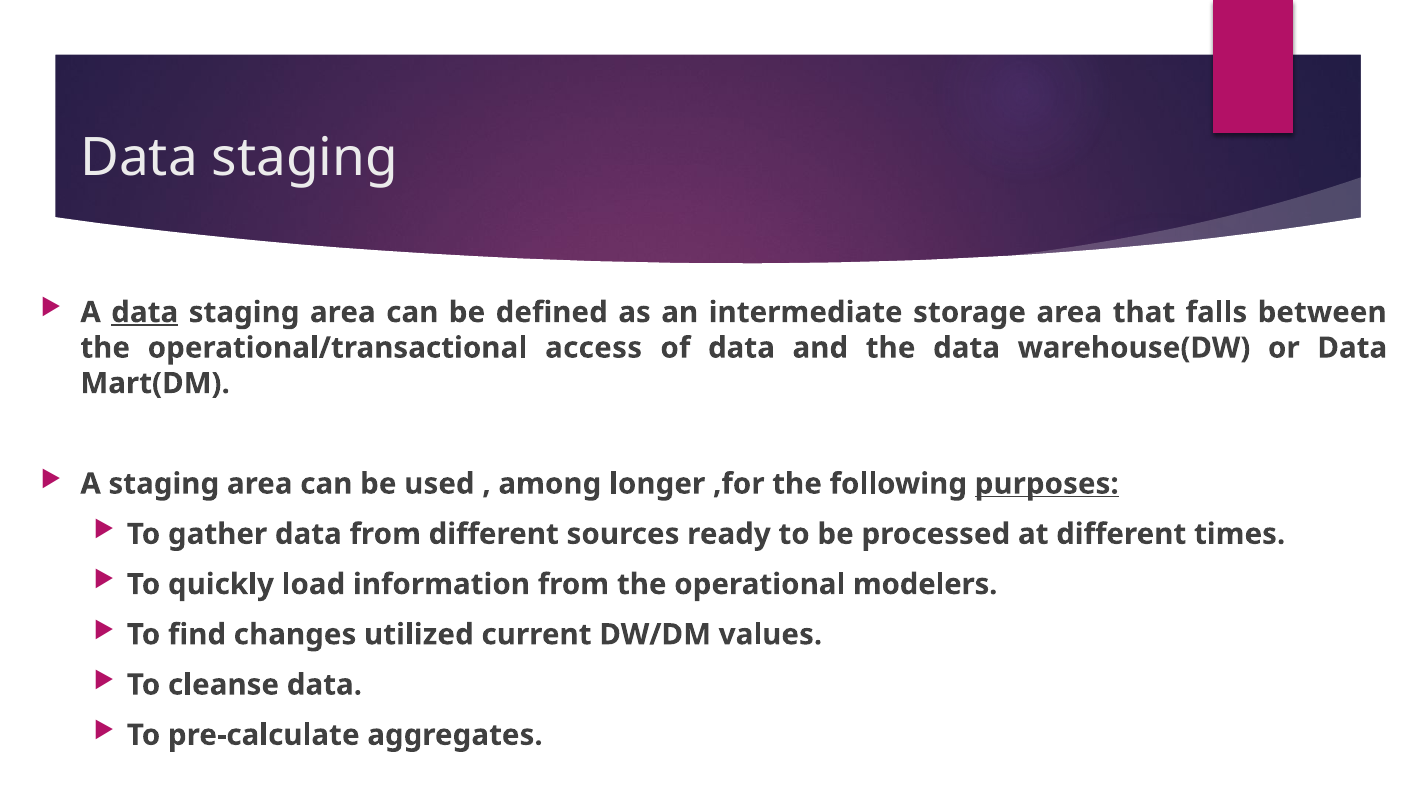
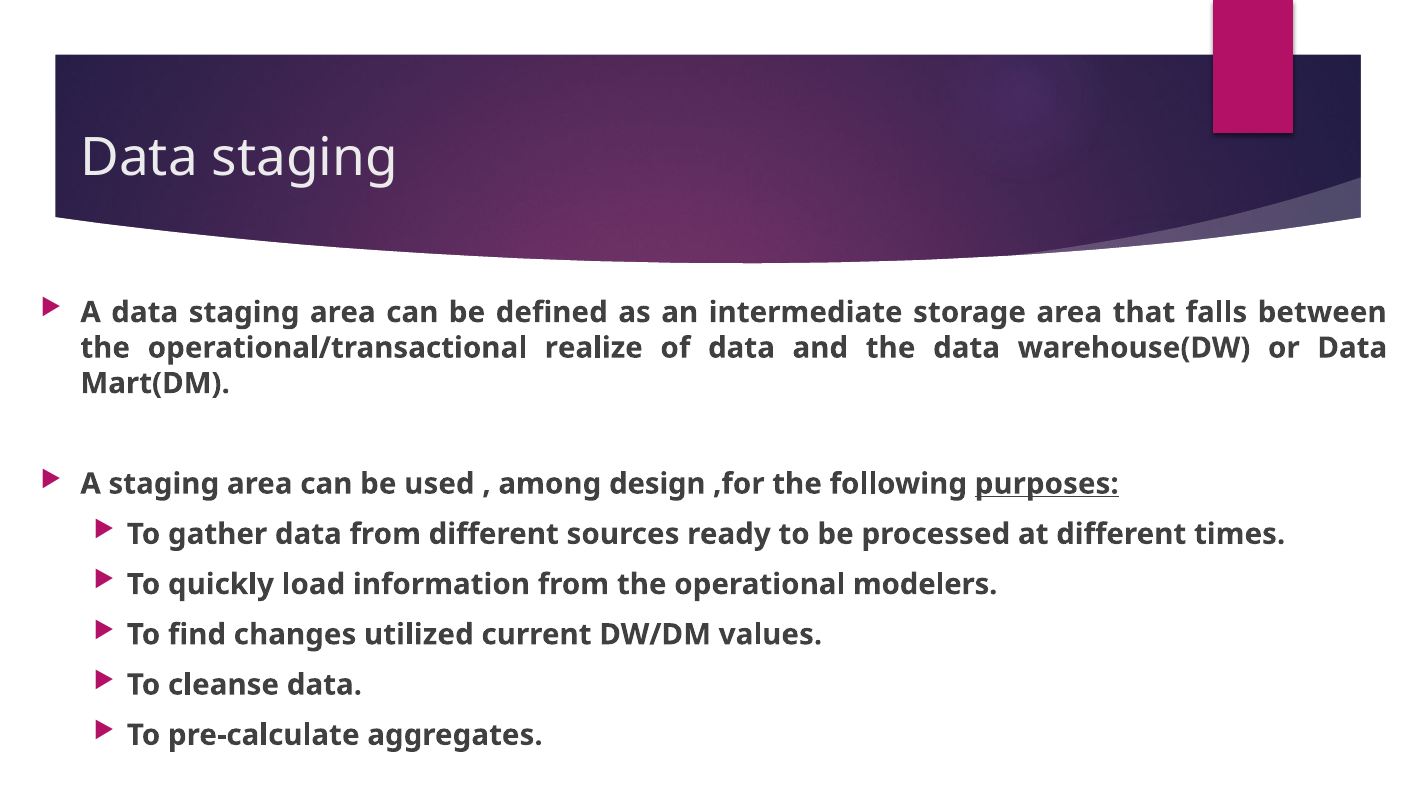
data at (145, 312) underline: present -> none
access: access -> realize
longer: longer -> design
